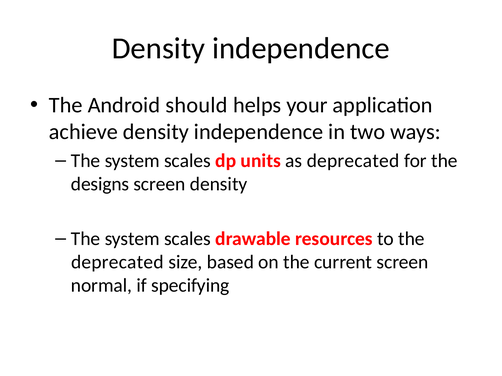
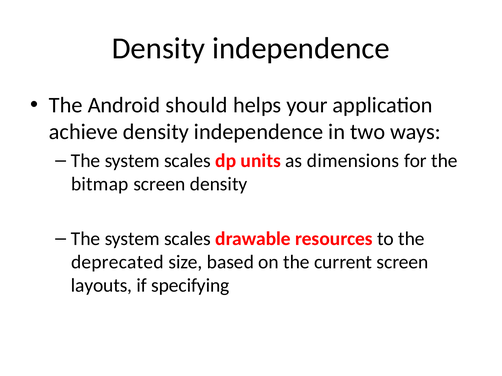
as deprecated: deprecated -> dimensions
designs: designs -> bitmap
normal: normal -> layouts
